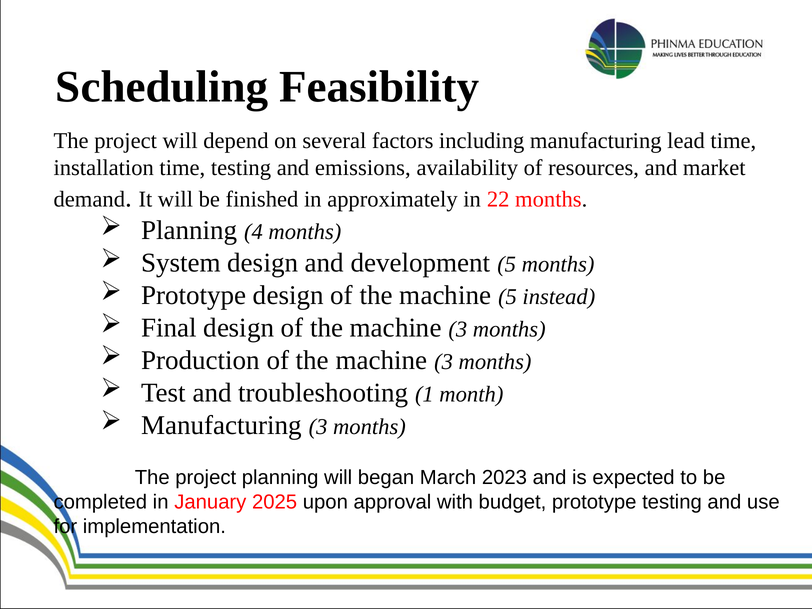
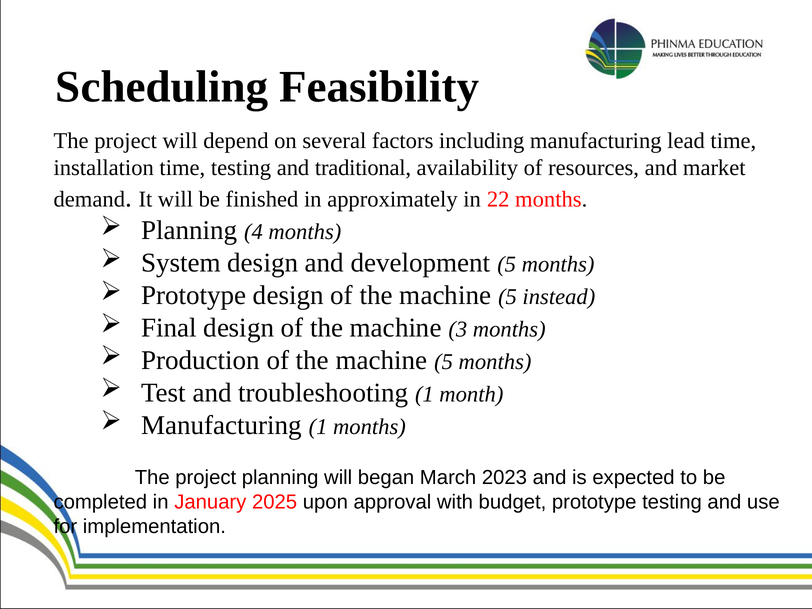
emissions: emissions -> traditional
3 at (444, 362): 3 -> 5
Manufacturing 3: 3 -> 1
